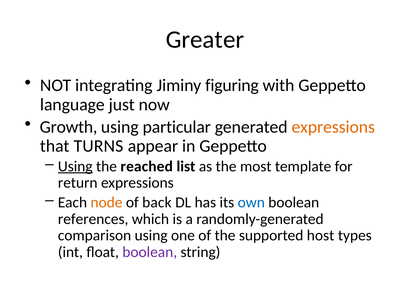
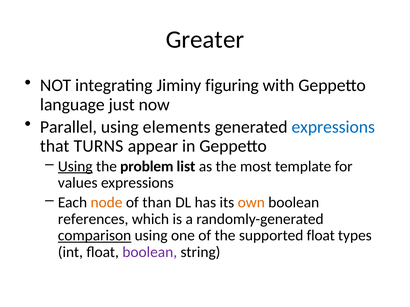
Growth: Growth -> Parallel
particular: particular -> elements
expressions at (333, 127) colour: orange -> blue
reached: reached -> problem
return: return -> values
back: back -> than
own colour: blue -> orange
comparison underline: none -> present
supported host: host -> float
